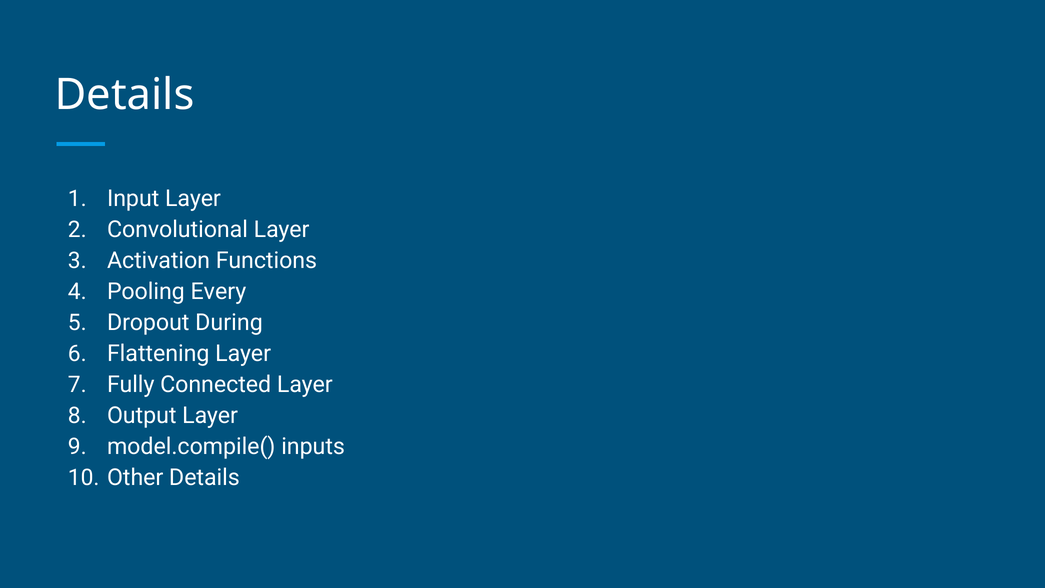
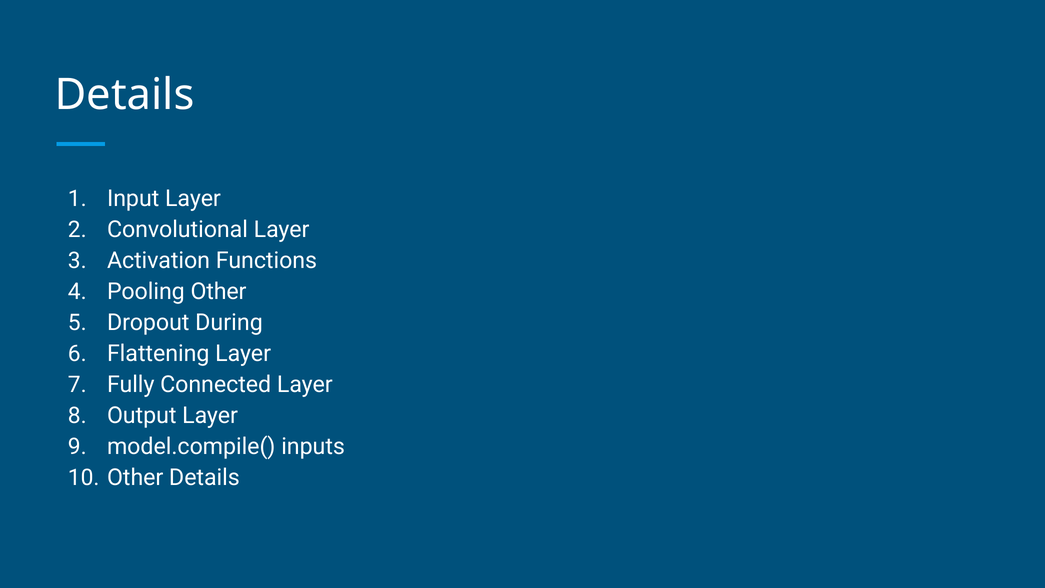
Pooling Every: Every -> Other
